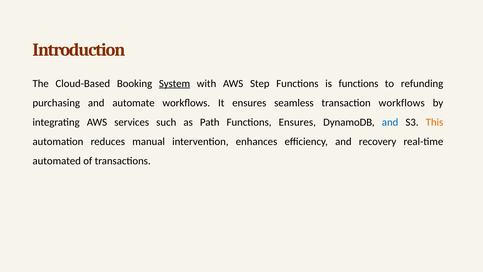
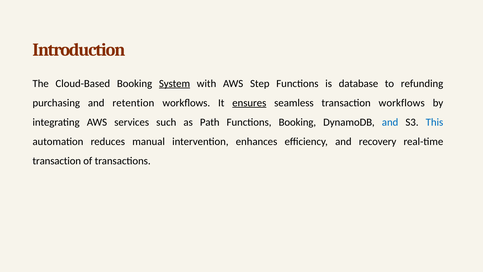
is functions: functions -> database
automate: automate -> retention
ensures at (249, 103) underline: none -> present
Functions Ensures: Ensures -> Booking
This colour: orange -> blue
automated at (57, 161): automated -> transaction
